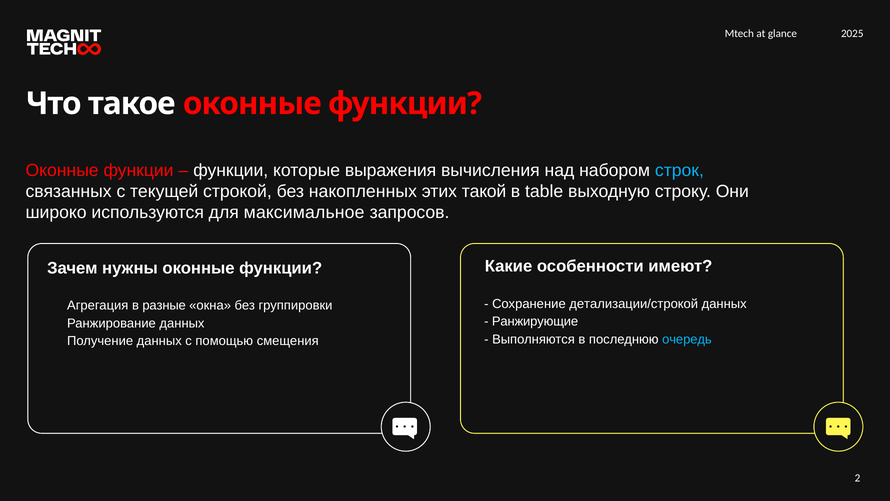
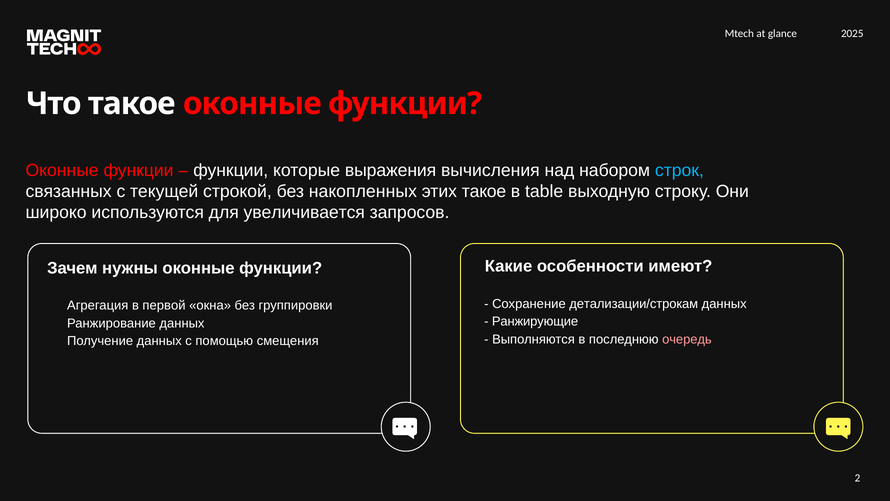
этих такой: такой -> такое
максимальное: максимальное -> увеличивается
детализации/строкой: детализации/строкой -> детализации/строкам
разные: разные -> первой
очередь colour: light blue -> pink
